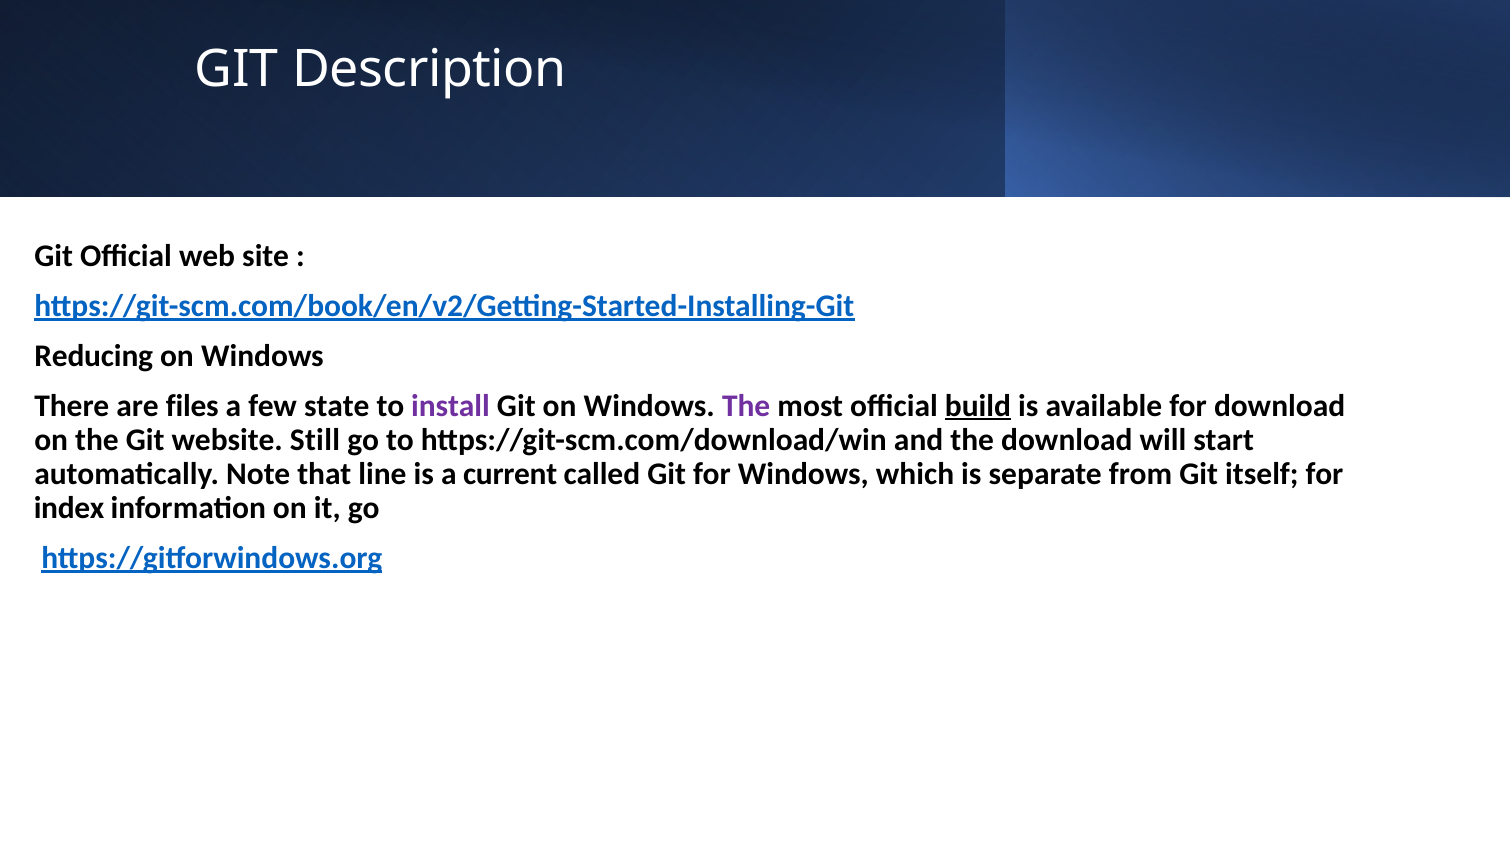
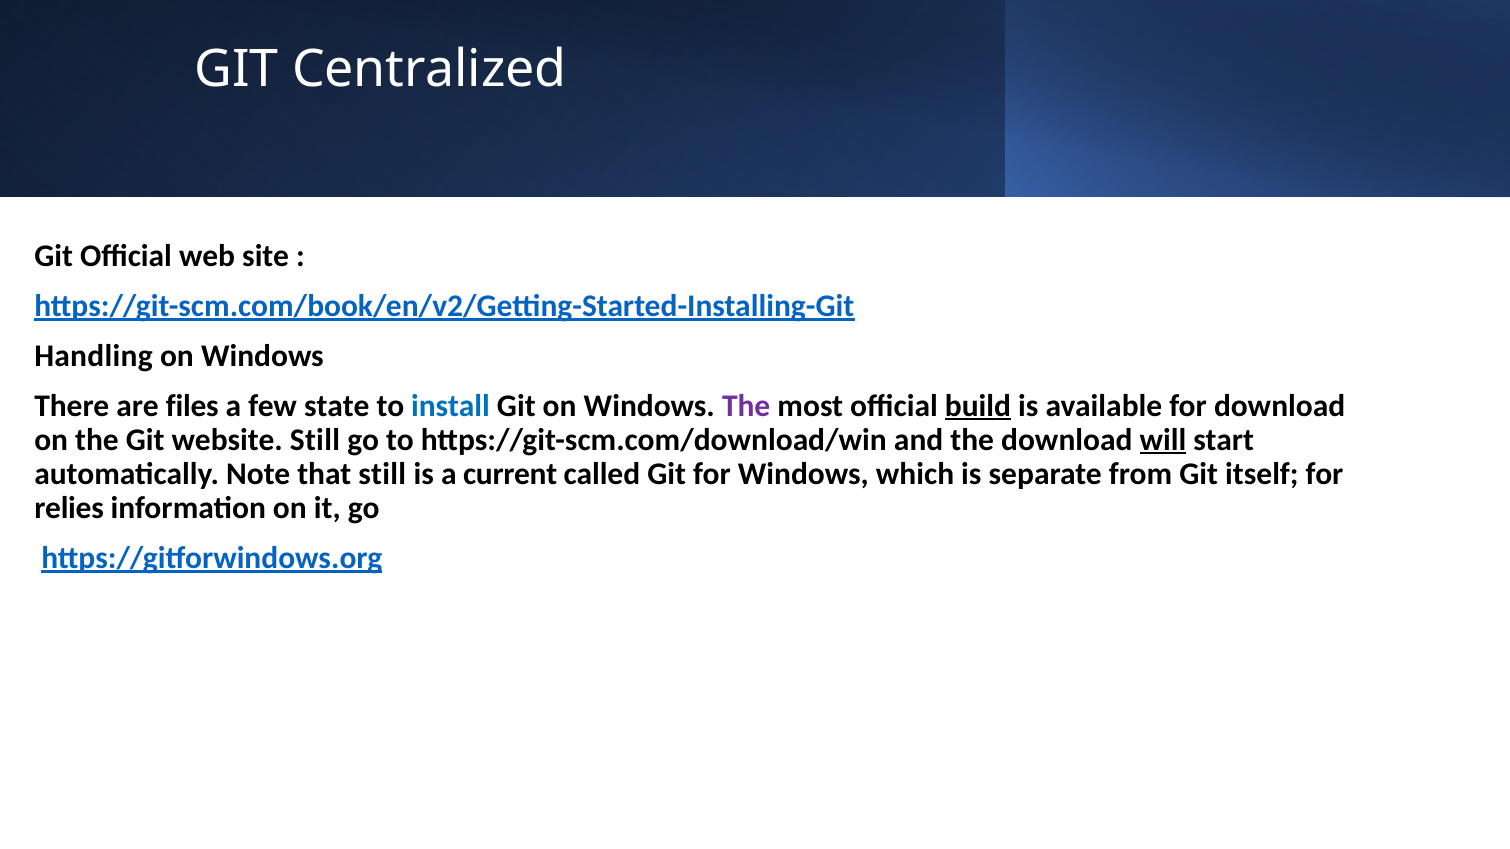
Description: Description -> Centralized
Reducing: Reducing -> Handling
install colour: purple -> blue
will underline: none -> present
that line: line -> still
index: index -> relies
